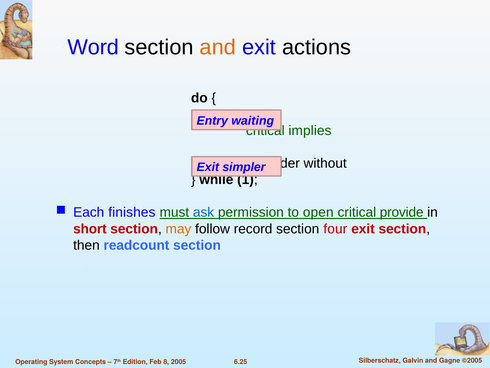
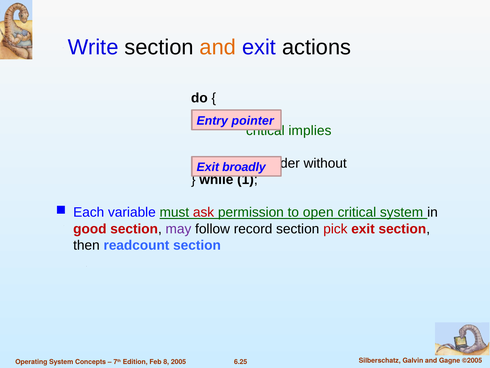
Word: Word -> Write
waiting: waiting -> pointer
simpler: simpler -> broadly
finishes: finishes -> variable
ask colour: blue -> red
critical provide: provide -> system
short: short -> good
may colour: orange -> purple
four: four -> pick
